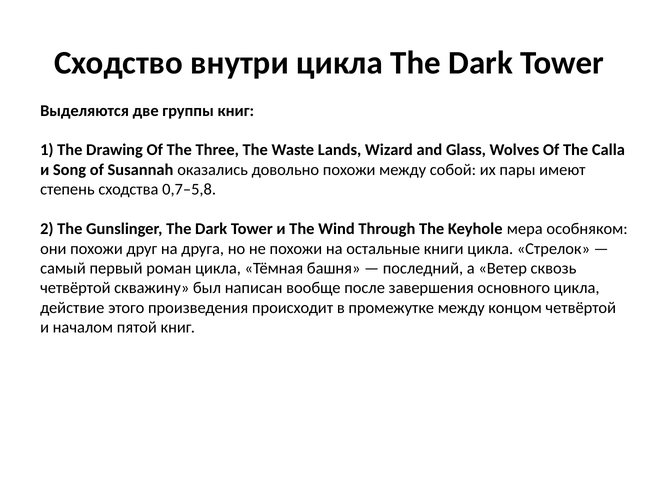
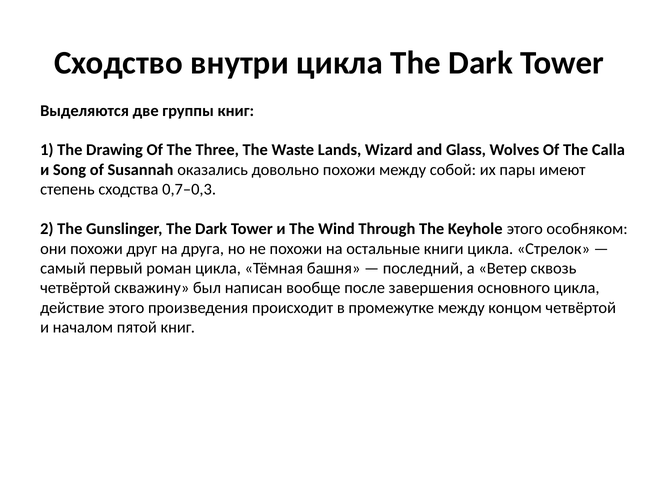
0,7–5,8: 0,7–5,8 -> 0,7–0,3
Keyhole мера: мера -> этого
